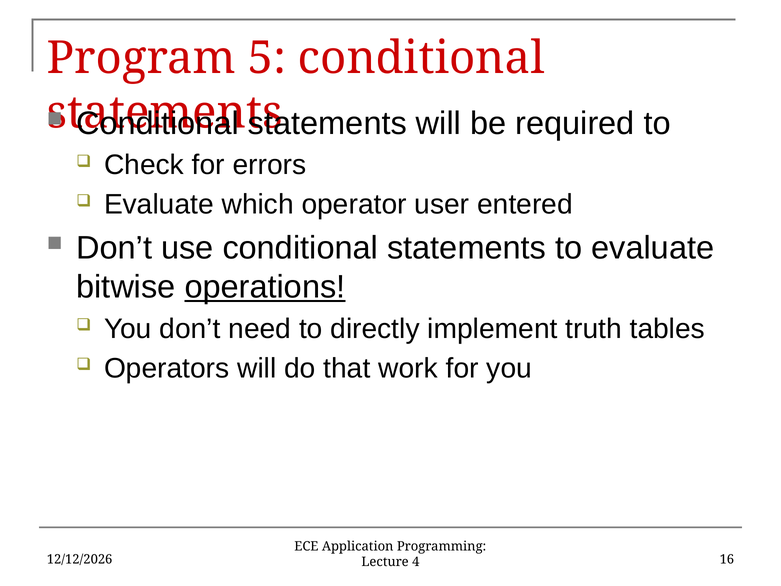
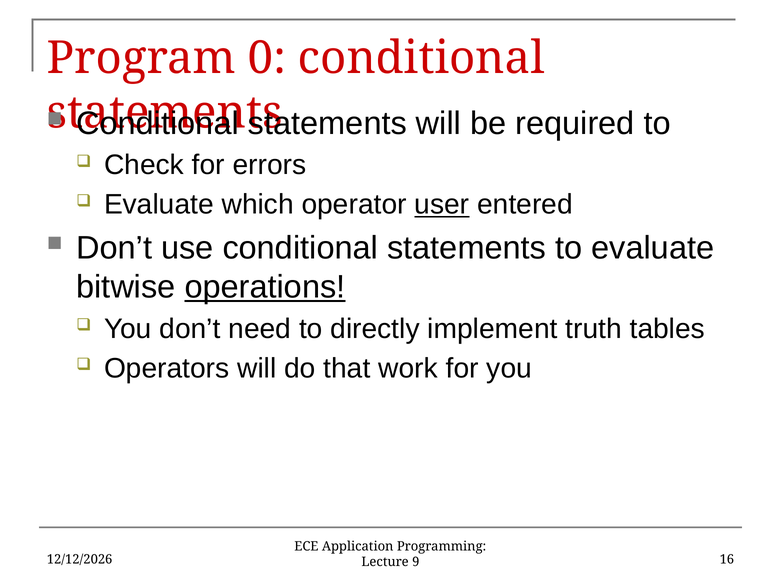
5: 5 -> 0
user underline: none -> present
4: 4 -> 9
